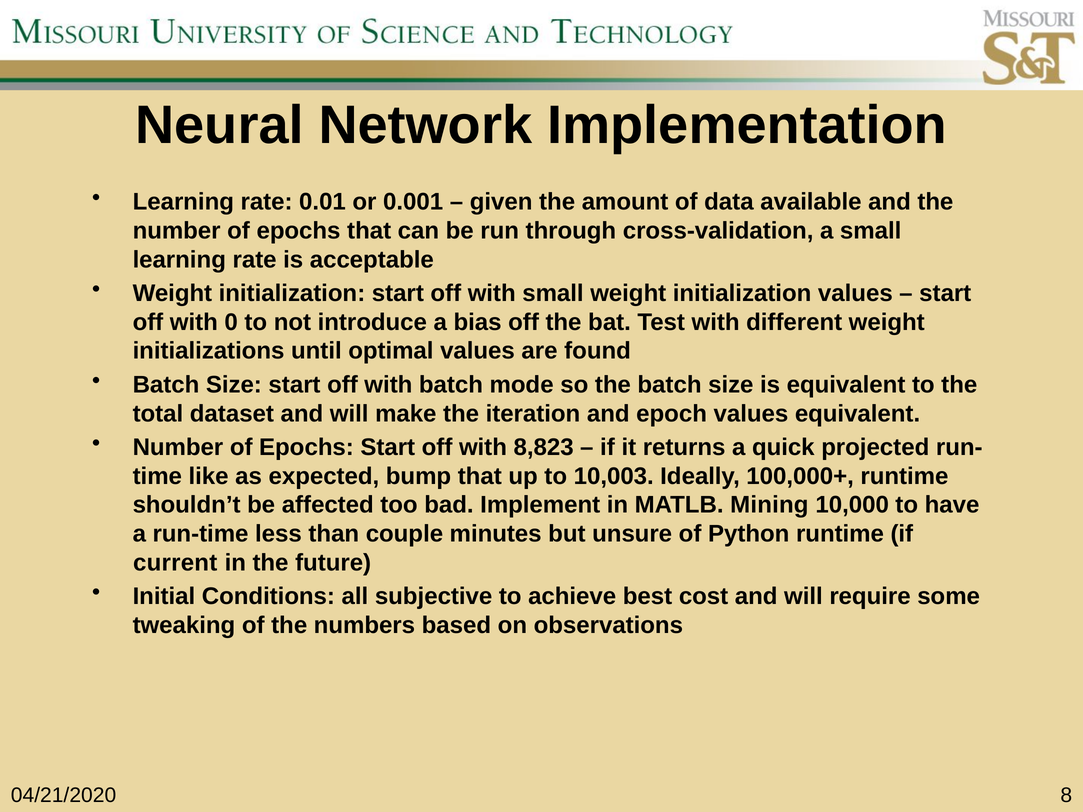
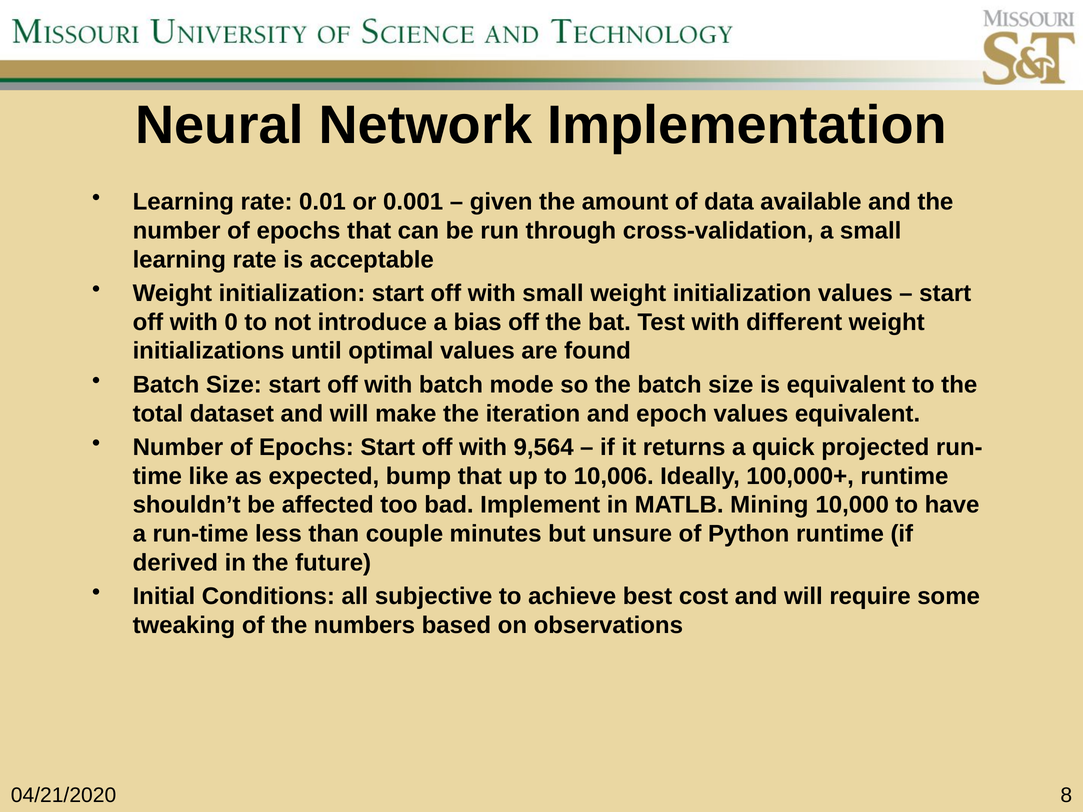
8,823: 8,823 -> 9,564
10,003: 10,003 -> 10,006
current: current -> derived
